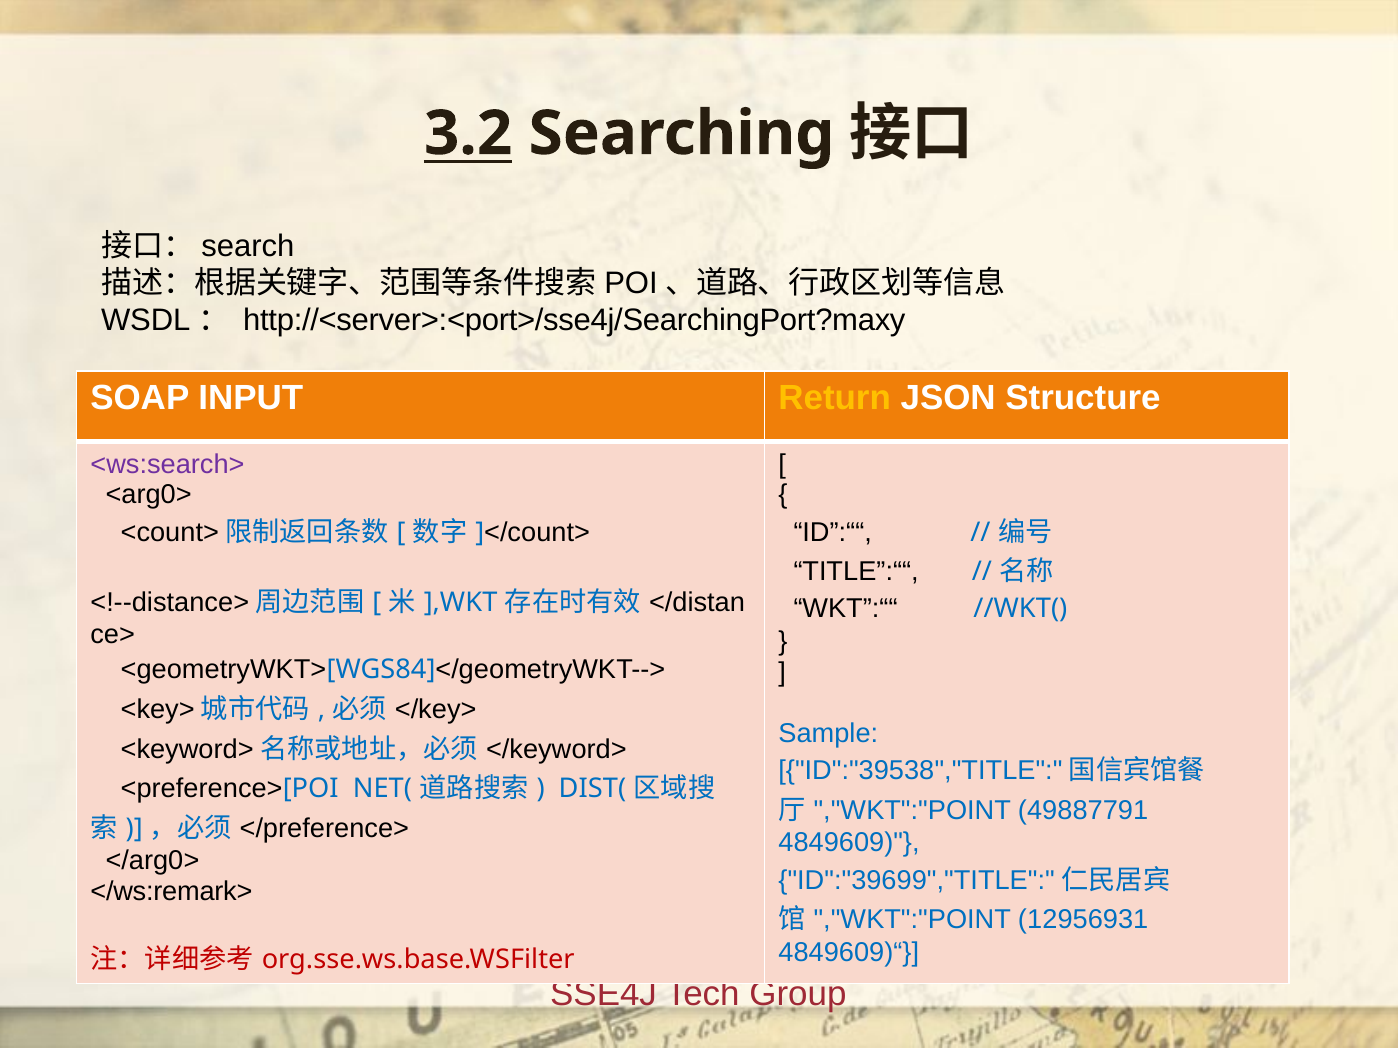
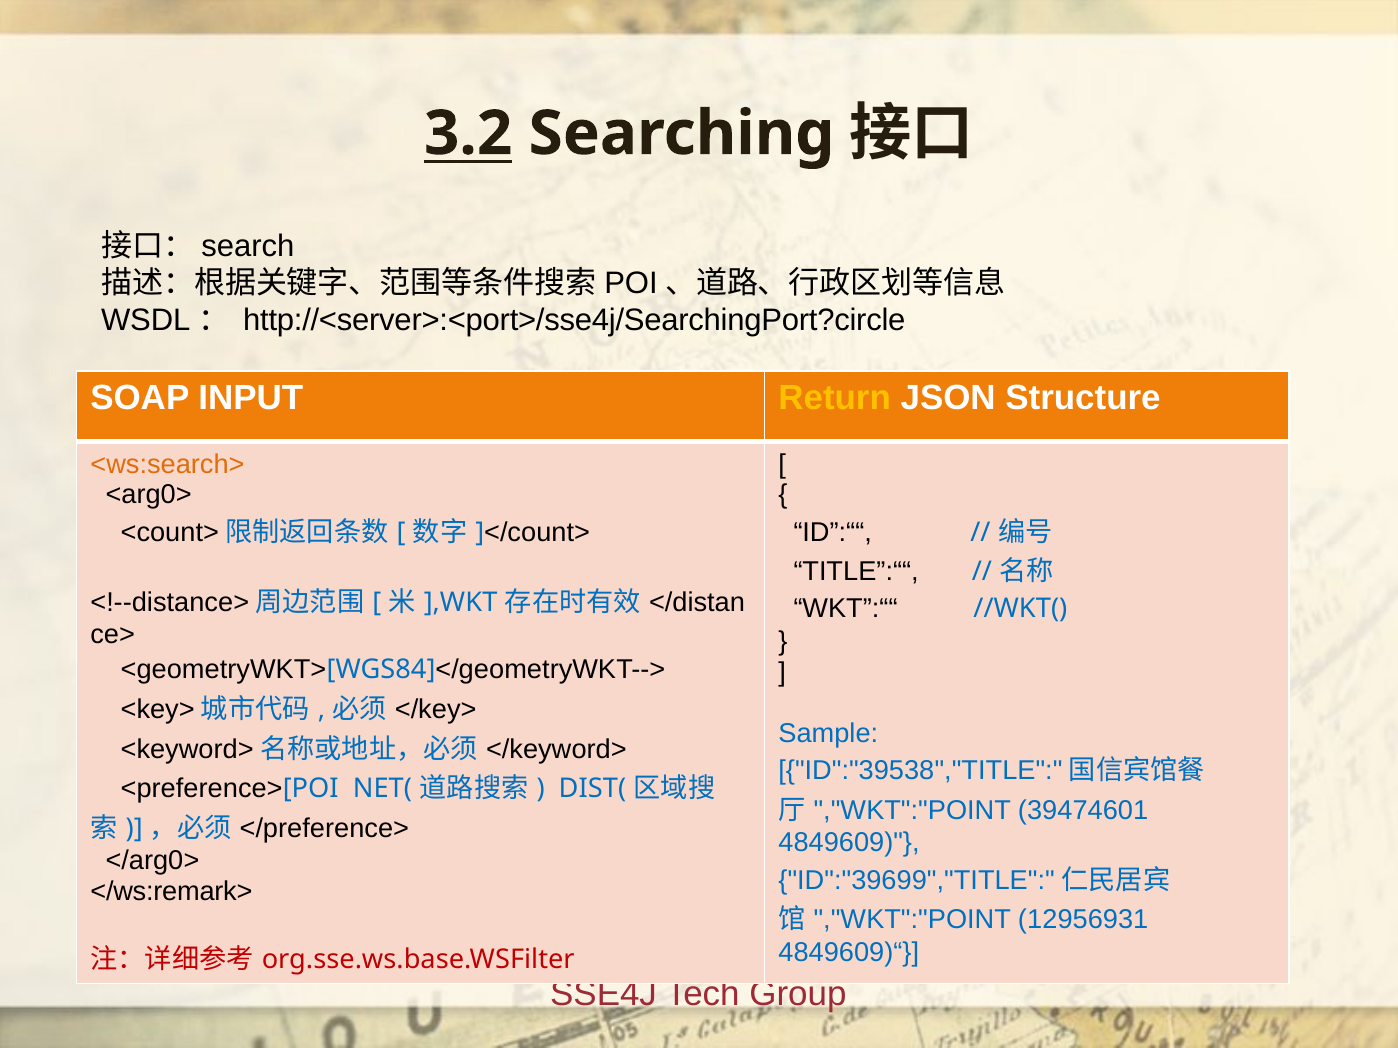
http://<server>:<port>/sse4j/SearchingPort?maxy: http://<server>:<port>/sse4j/SearchingPort?maxy -> http://<server>:<port>/sse4j/SearchingPort?circle
<ws:search> colour: purple -> orange
49887791: 49887791 -> 39474601
